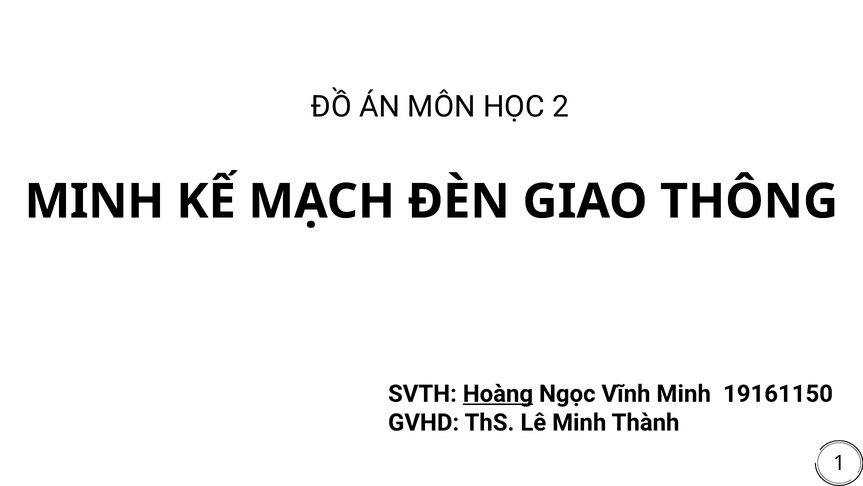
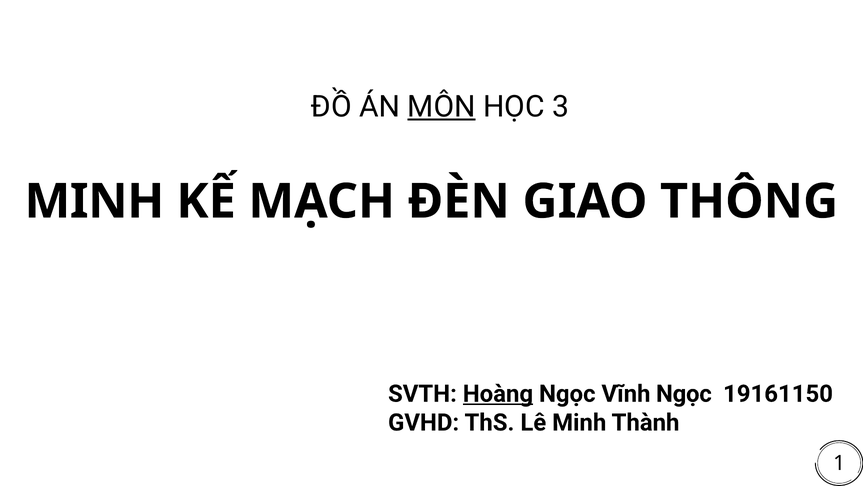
MÔN underline: none -> present
2: 2 -> 3
Vĩnh Minh: Minh -> Ngọc
